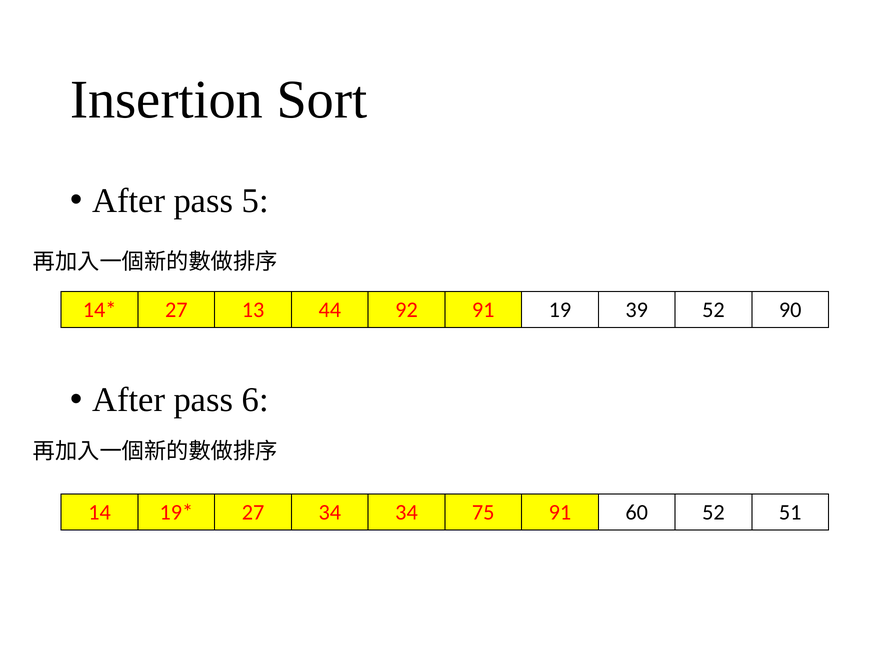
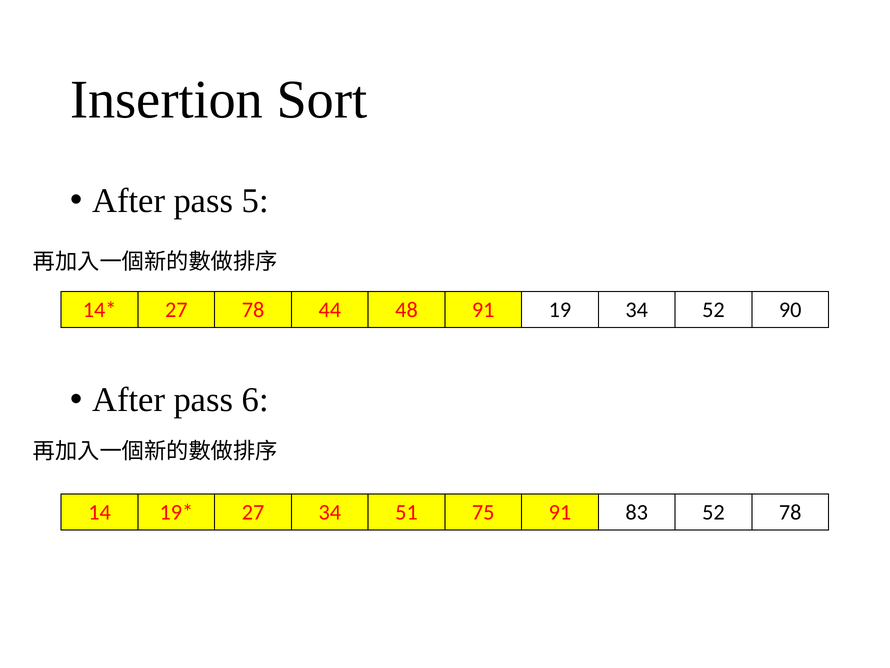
27 13: 13 -> 78
92: 92 -> 48
19 39: 39 -> 34
34 34: 34 -> 51
60: 60 -> 83
52 51: 51 -> 78
